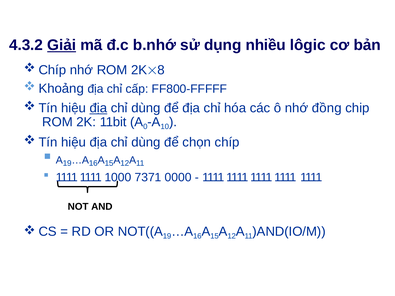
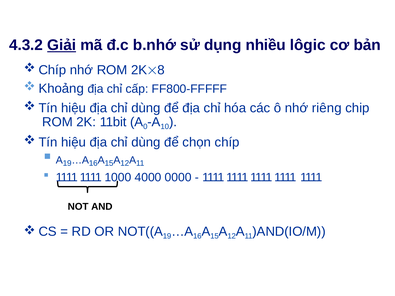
địa at (98, 108) underline: present -> none
đồng: đồng -> riêng
7371: 7371 -> 4000
